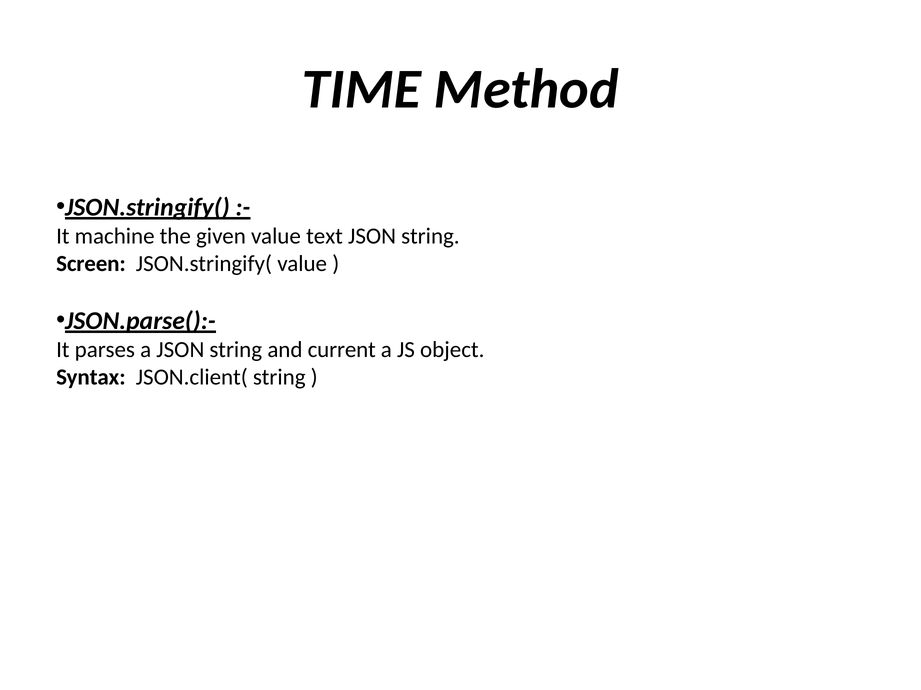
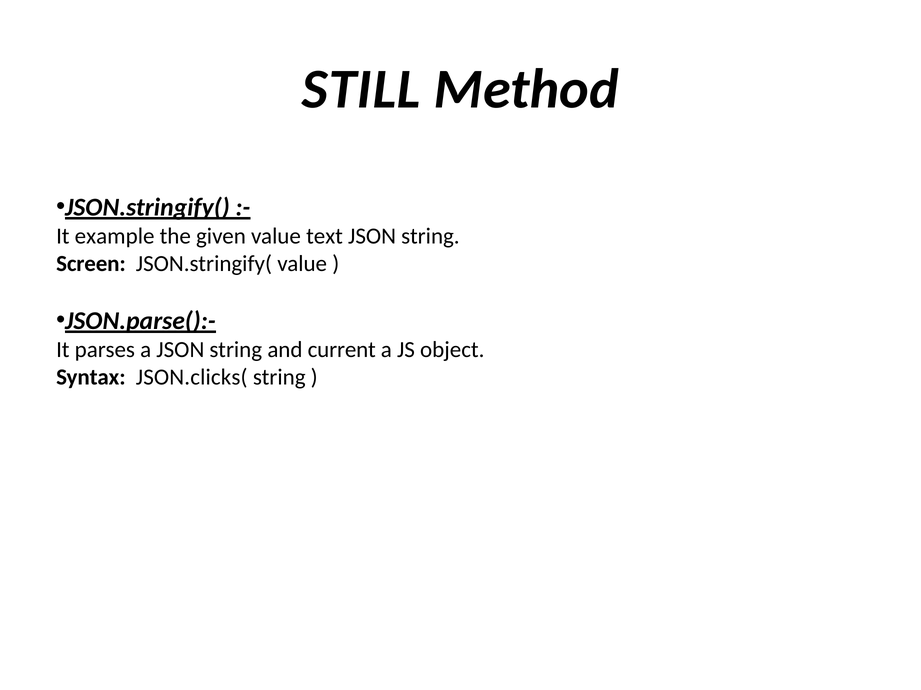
TIME: TIME -> STILL
machine: machine -> example
JSON.client(: JSON.client( -> JSON.clicks(
